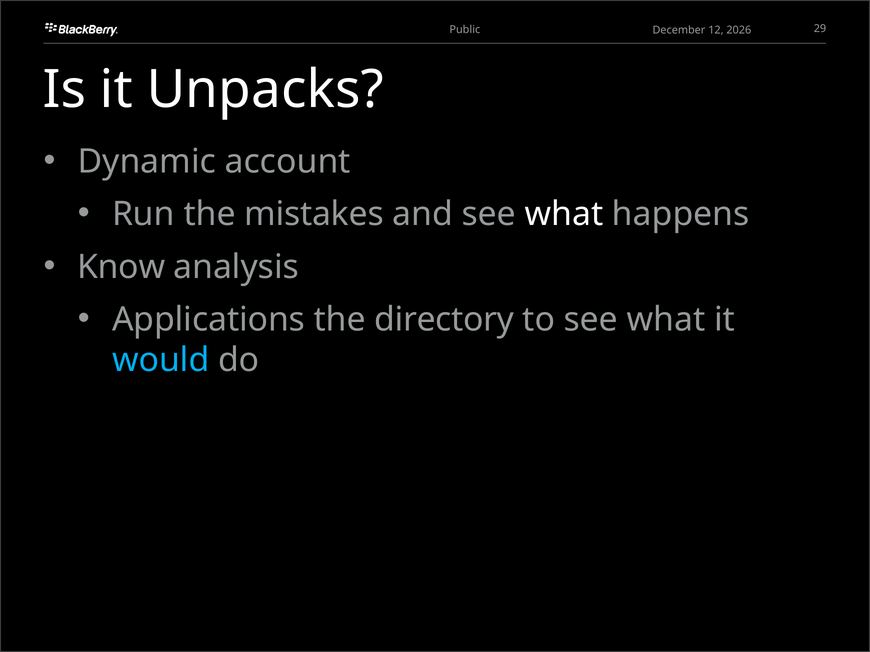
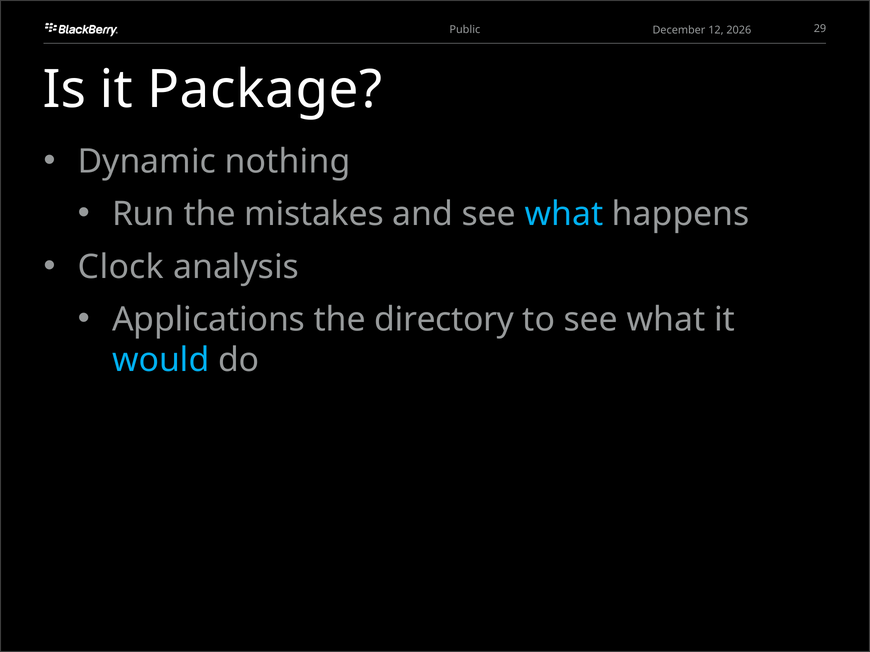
Unpacks: Unpacks -> Package
account: account -> nothing
what at (564, 214) colour: white -> light blue
Know: Know -> Clock
